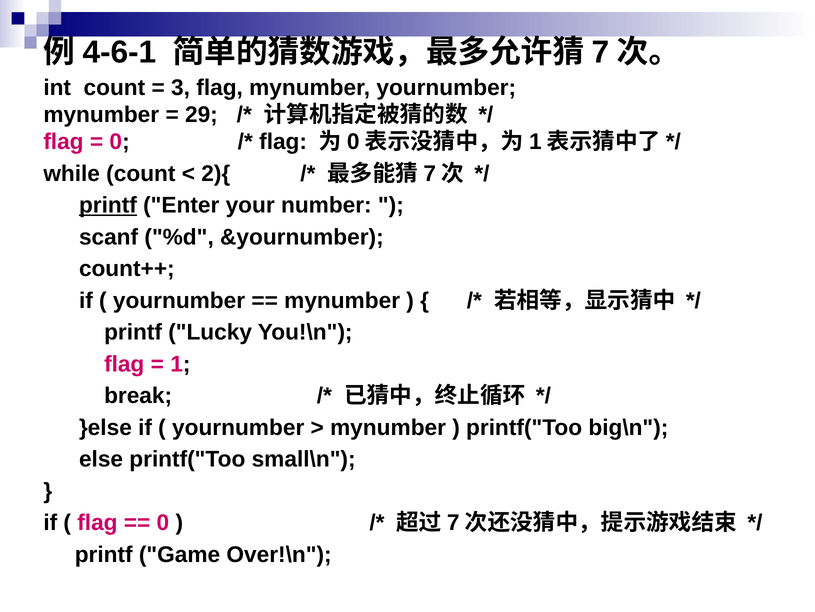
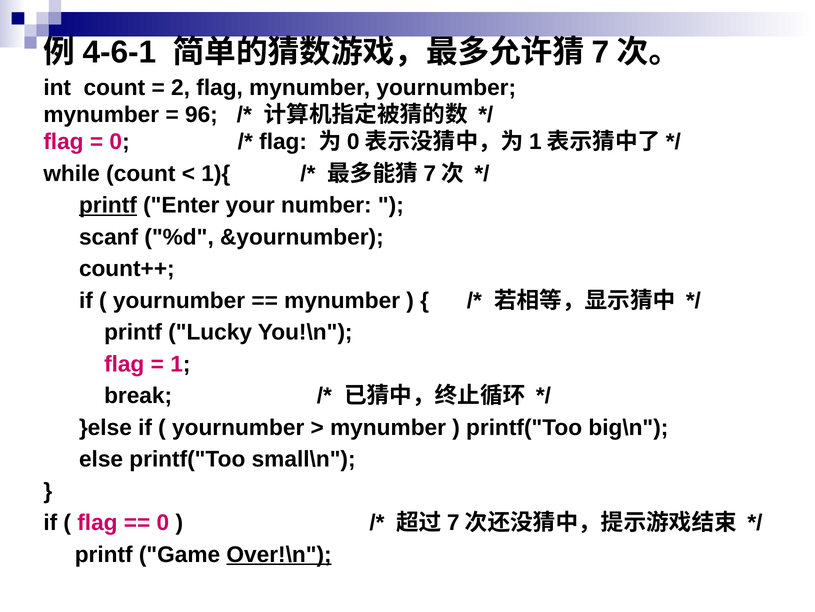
3: 3 -> 2
29: 29 -> 96
2){: 2){ -> 1){
Over!\n underline: none -> present
